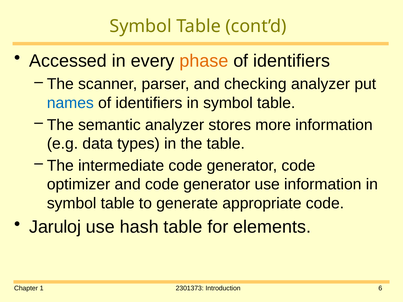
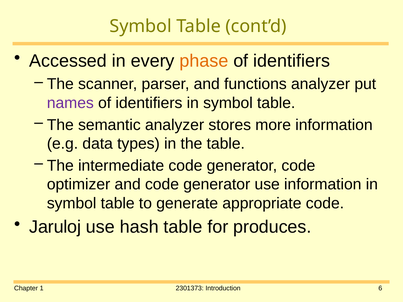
checking: checking -> functions
names colour: blue -> purple
elements: elements -> produces
